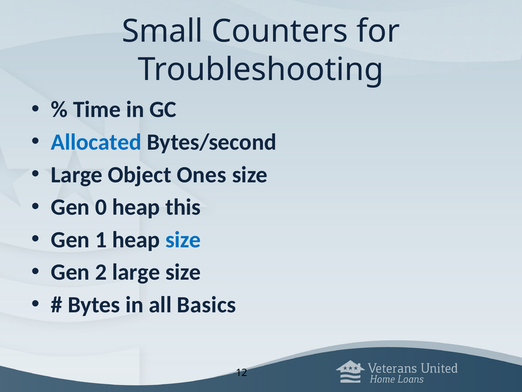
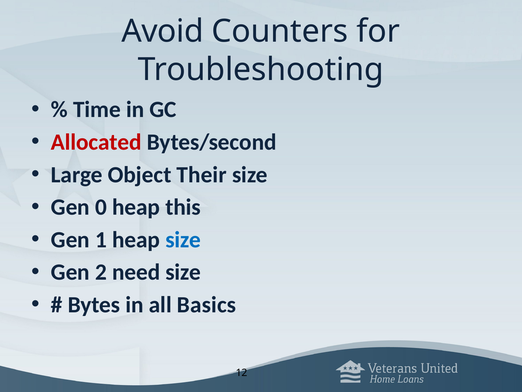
Small: Small -> Avoid
Allocated colour: blue -> red
Ones: Ones -> Their
2 large: large -> need
